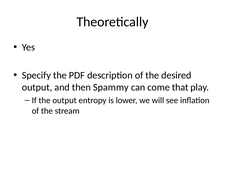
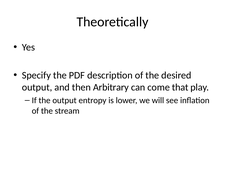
Spammy: Spammy -> Arbitrary
